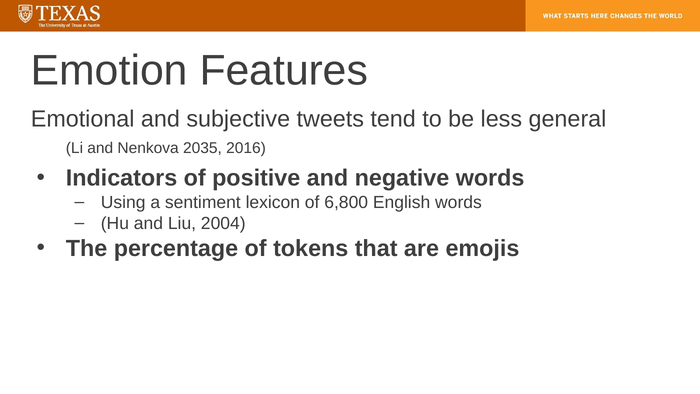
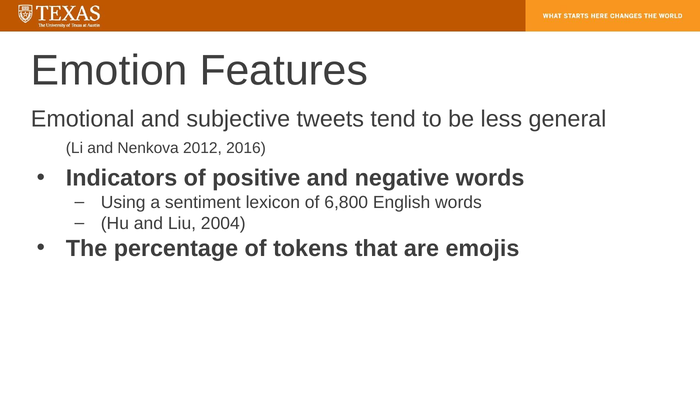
2035: 2035 -> 2012
